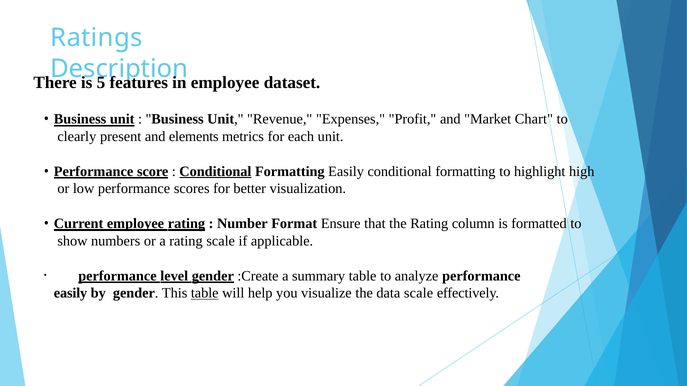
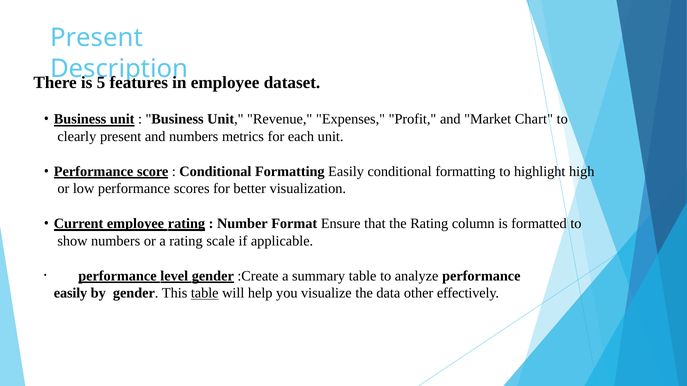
Ratings at (96, 38): Ratings -> Present
and elements: elements -> numbers
Conditional at (215, 172) underline: present -> none
data scale: scale -> other
